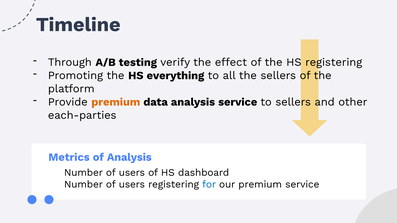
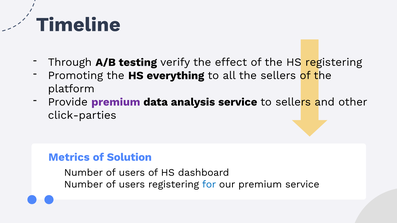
premium at (116, 102) colour: orange -> purple
each-parties: each-parties -> click-parties
of Analysis: Analysis -> Solution
